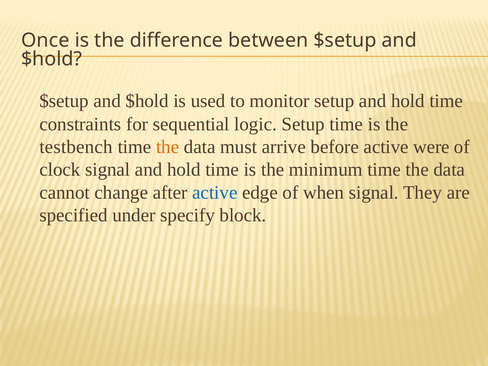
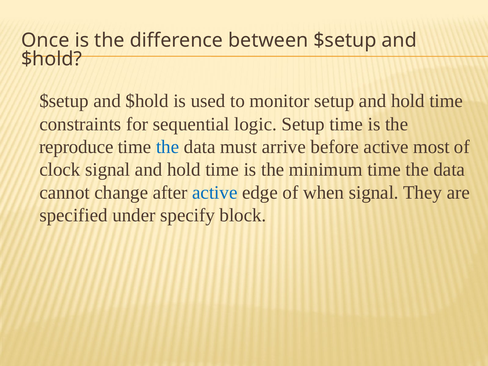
testbench: testbench -> reproduce
the at (168, 147) colour: orange -> blue
were: were -> most
